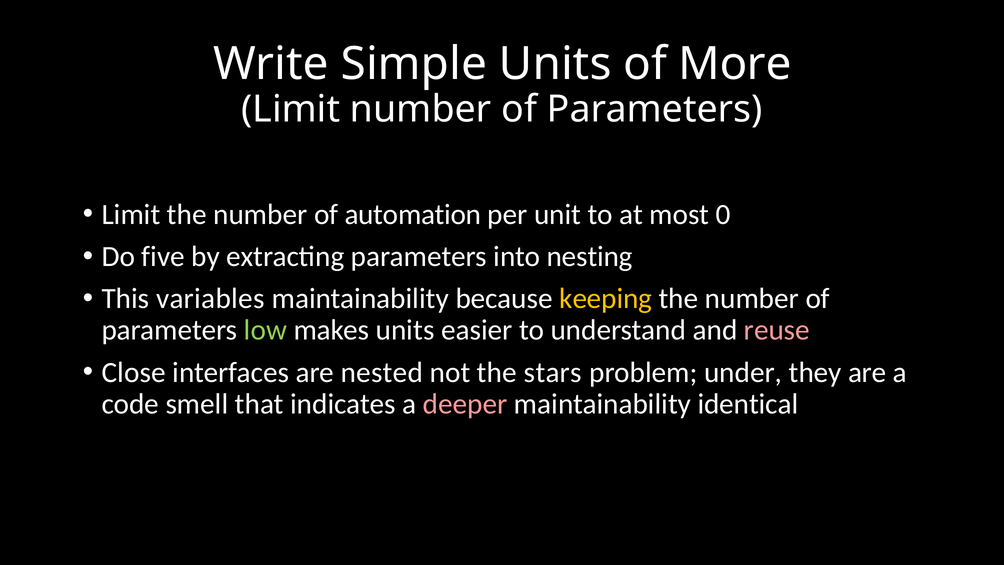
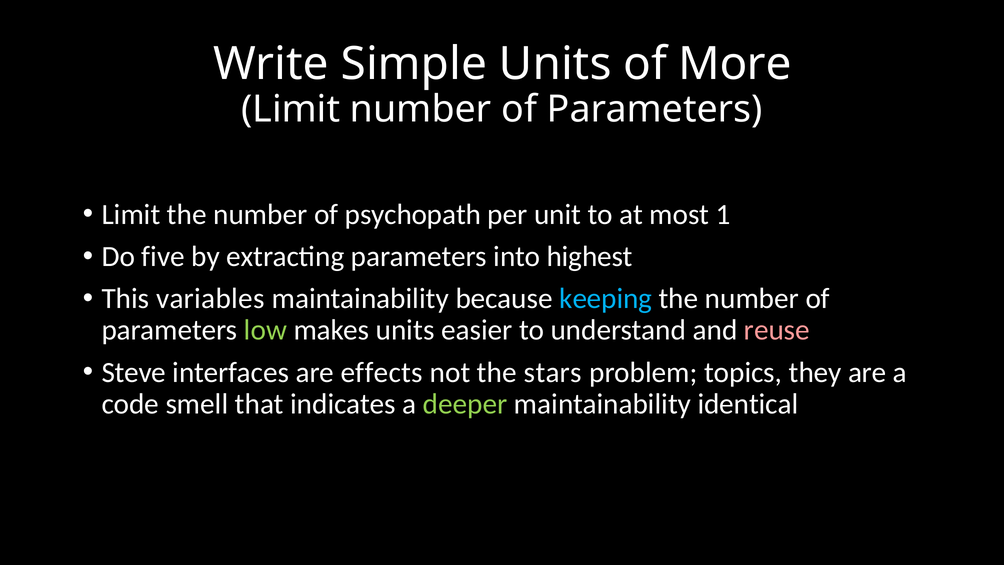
automation: automation -> psychopath
0: 0 -> 1
nesting: nesting -> highest
keeping colour: yellow -> light blue
Close: Close -> Steve
nested: nested -> effects
under: under -> topics
deeper colour: pink -> light green
